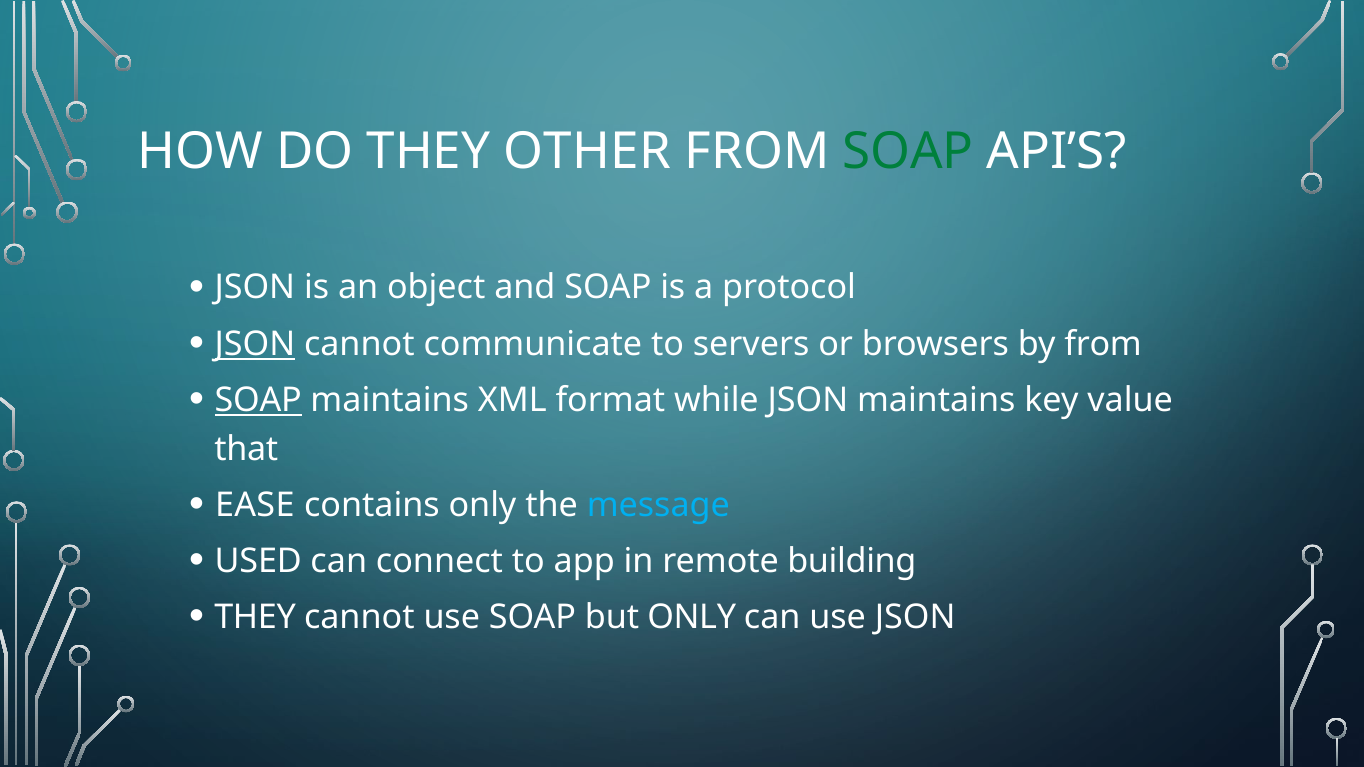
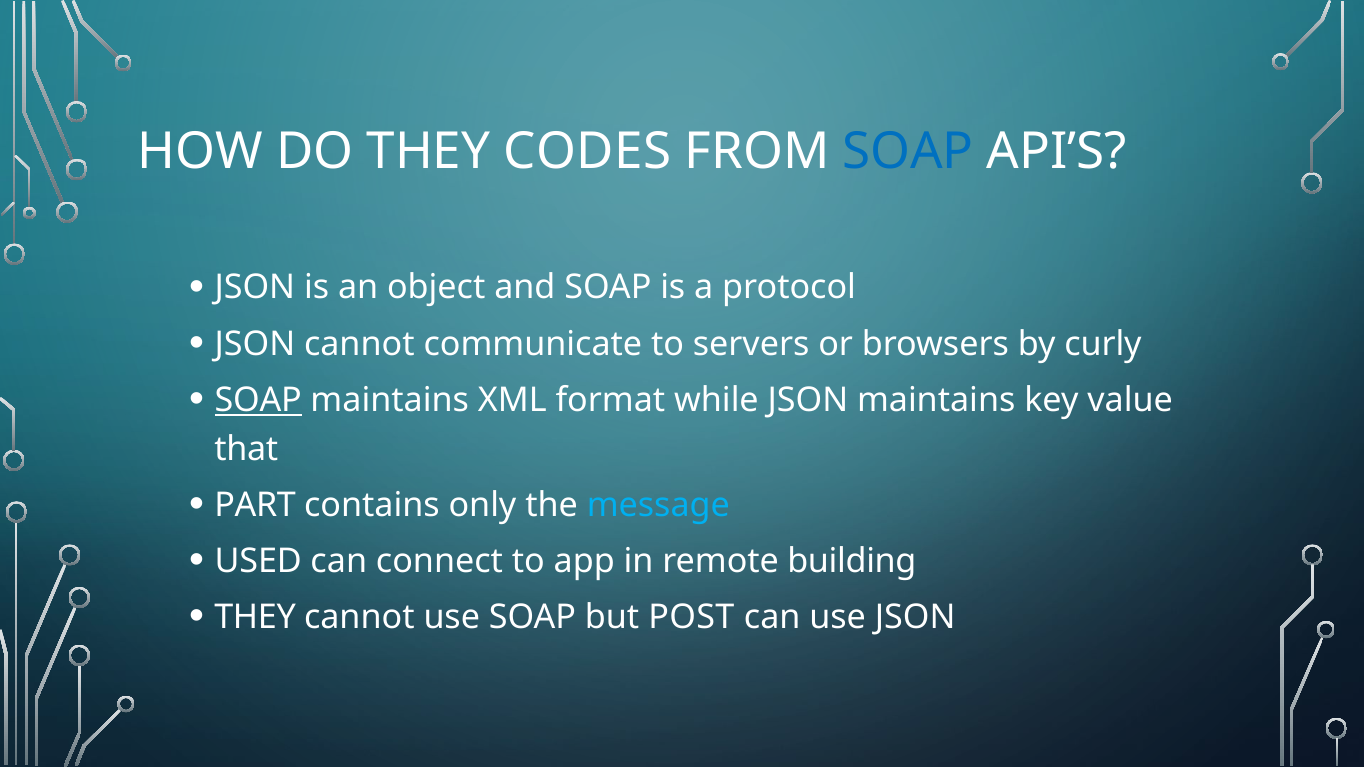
OTHER: OTHER -> CODES
SOAP at (908, 152) colour: green -> blue
JSON at (255, 344) underline: present -> none
by from: from -> curly
EASE: EASE -> PART
but ONLY: ONLY -> POST
